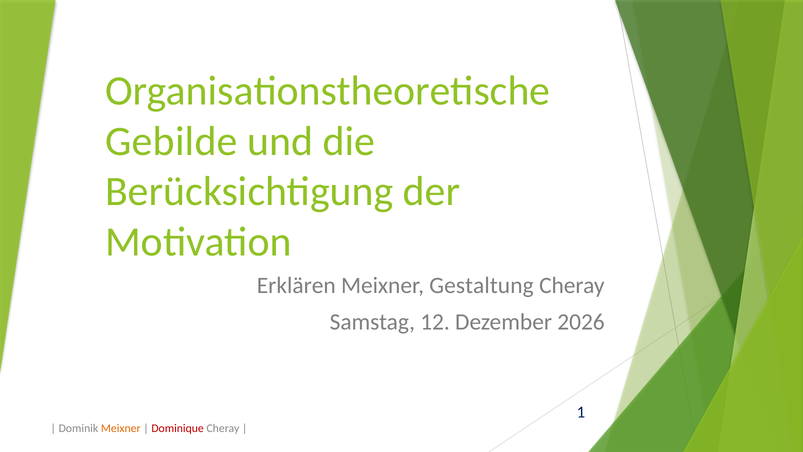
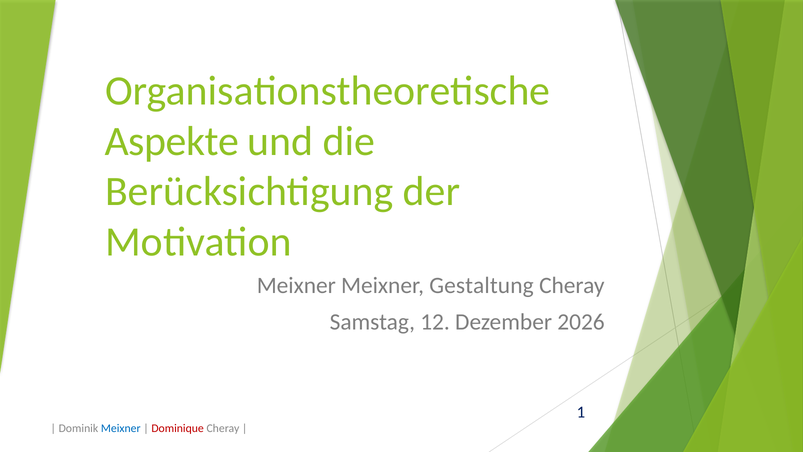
Gebilde: Gebilde -> Aspekte
Erklären at (296, 285): Erklären -> Meixner
Meixner at (121, 428) colour: orange -> blue
